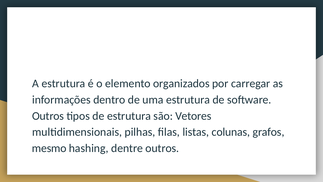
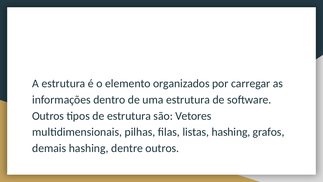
listas colunas: colunas -> hashing
mesmo: mesmo -> demais
